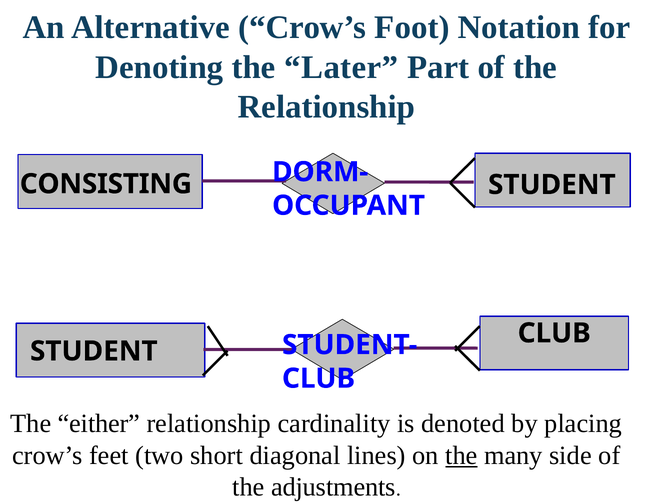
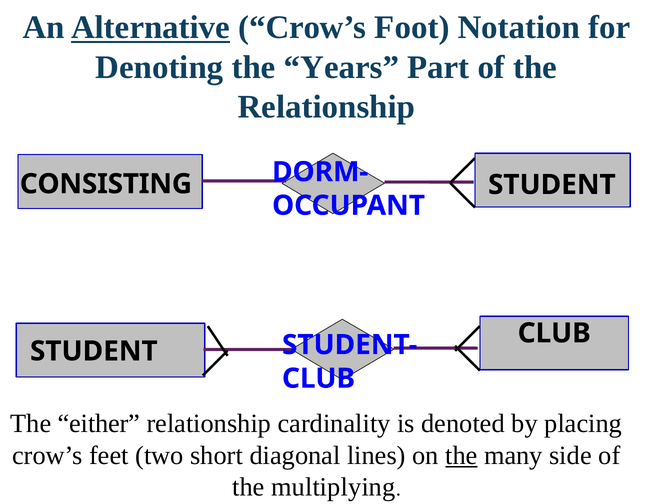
Alternative underline: none -> present
Later: Later -> Years
adjustments: adjustments -> multiplying
